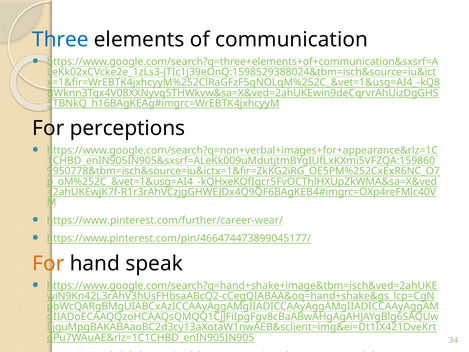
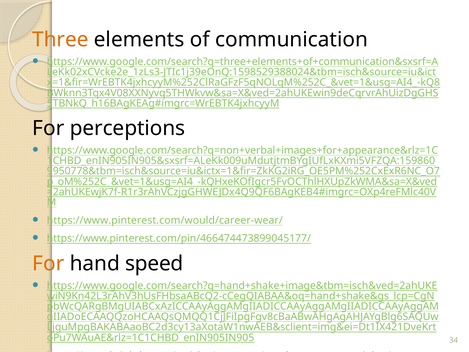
Three colour: blue -> orange
https://www.pinterest.com/further/career-wear/: https://www.pinterest.com/further/career-wear/ -> https://www.pinterest.com/would/career-wear/
speak: speak -> speed
